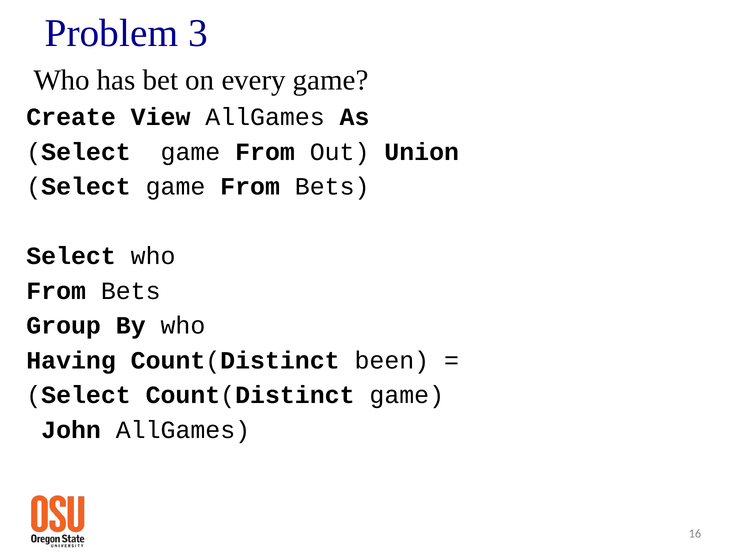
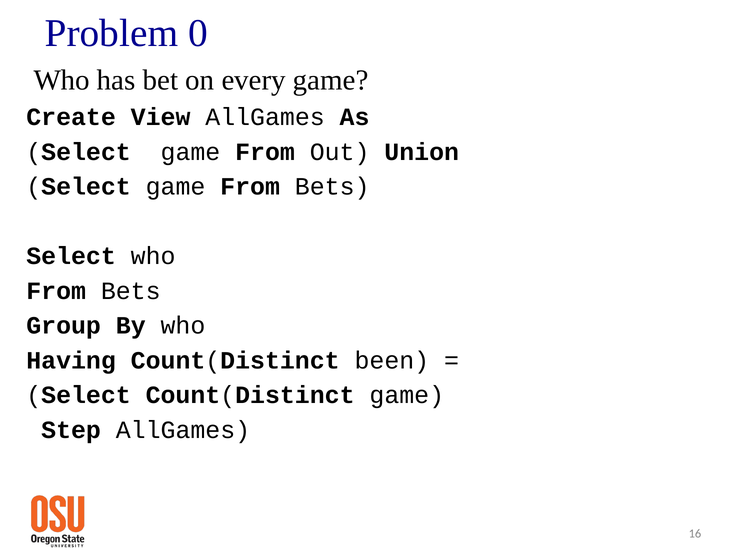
3: 3 -> 0
John: John -> Step
